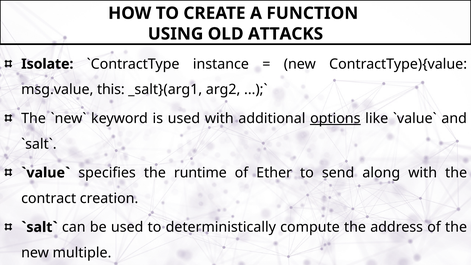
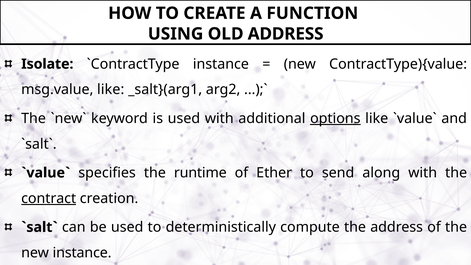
OLD ATTACKS: ATTACKS -> ADDRESS
msg.value this: this -> like
contract underline: none -> present
new multiple: multiple -> instance
